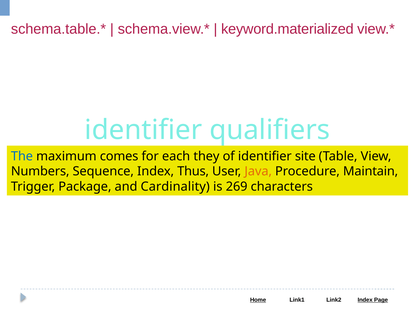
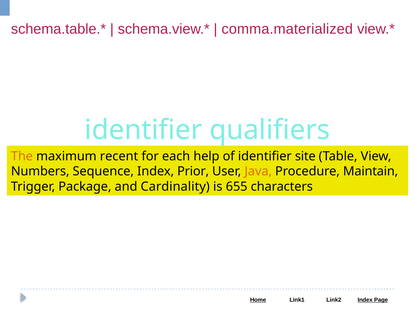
keyword.materialized: keyword.materialized -> comma.materialized
The colour: blue -> orange
comes: comes -> recent
they: they -> help
Thus: Thus -> Prior
269: 269 -> 655
